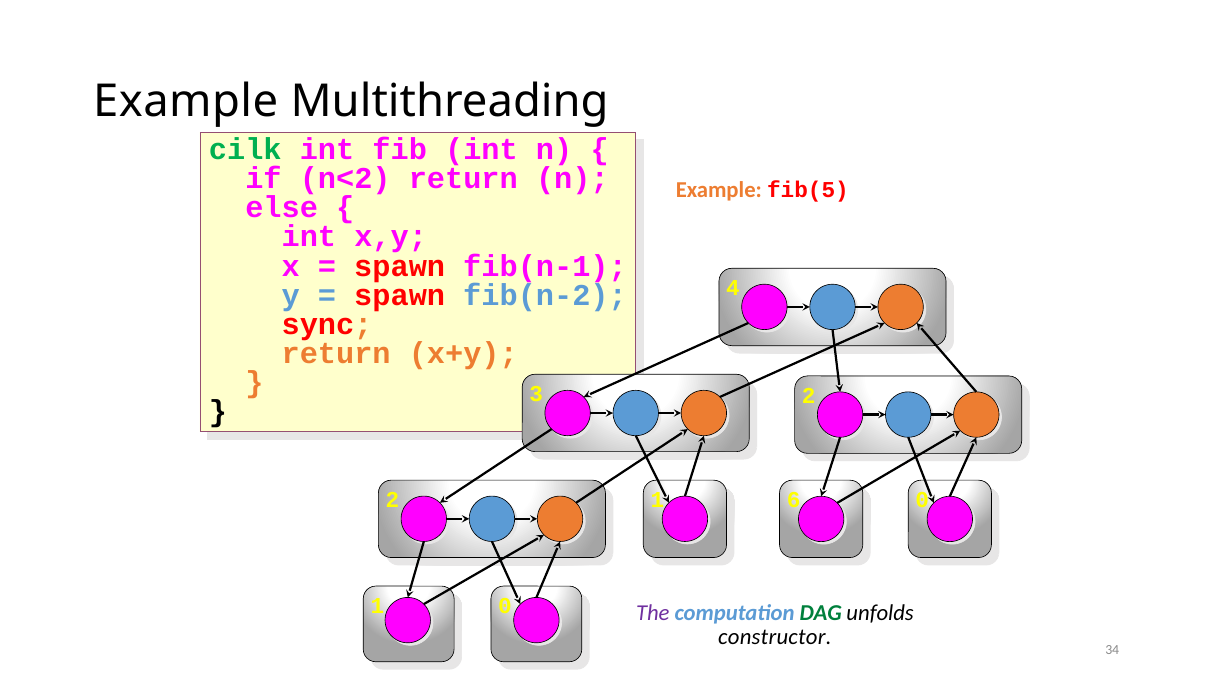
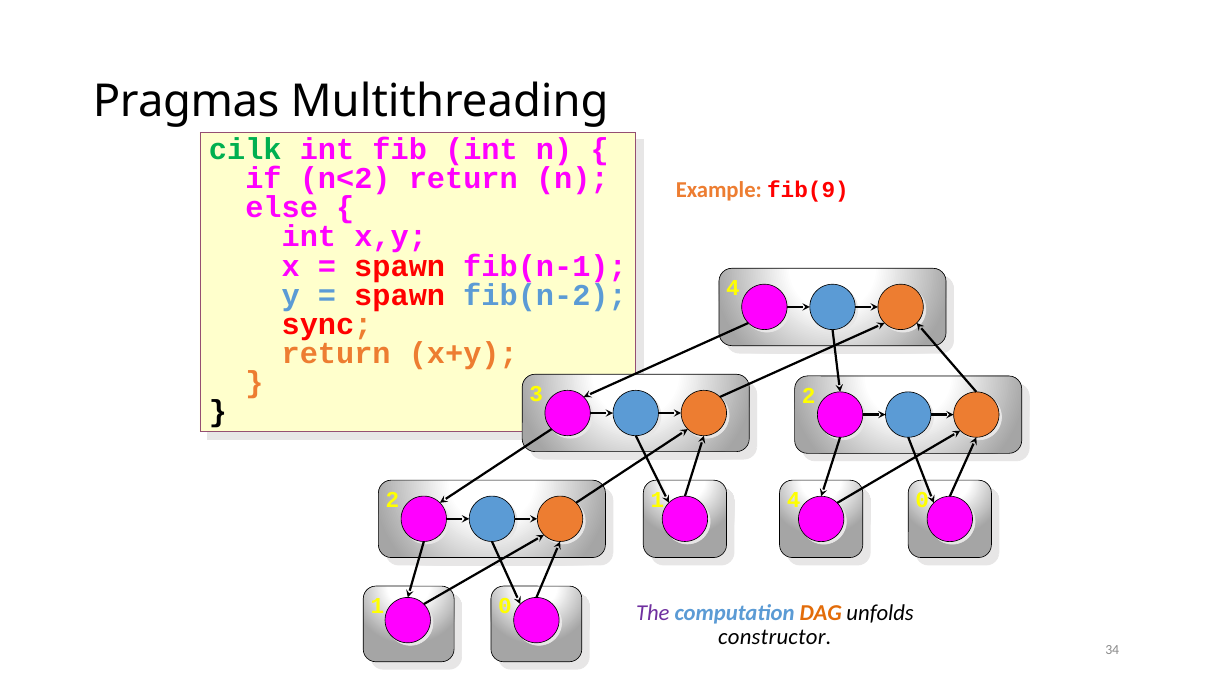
Example at (186, 102): Example -> Pragmas
fib(5: fib(5 -> fib(9
1 6: 6 -> 4
DAG colour: green -> orange
